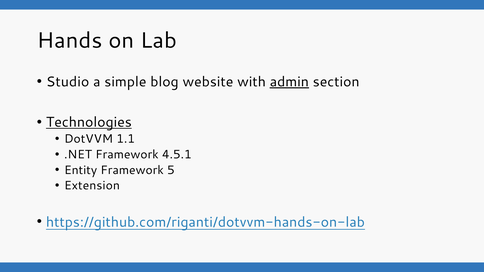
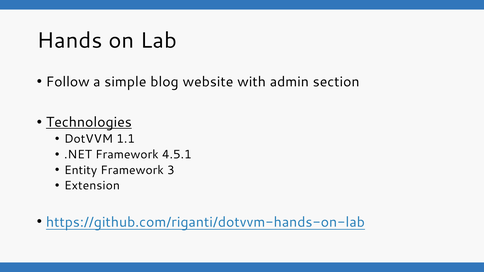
Studio: Studio -> Follow
admin underline: present -> none
5: 5 -> 3
